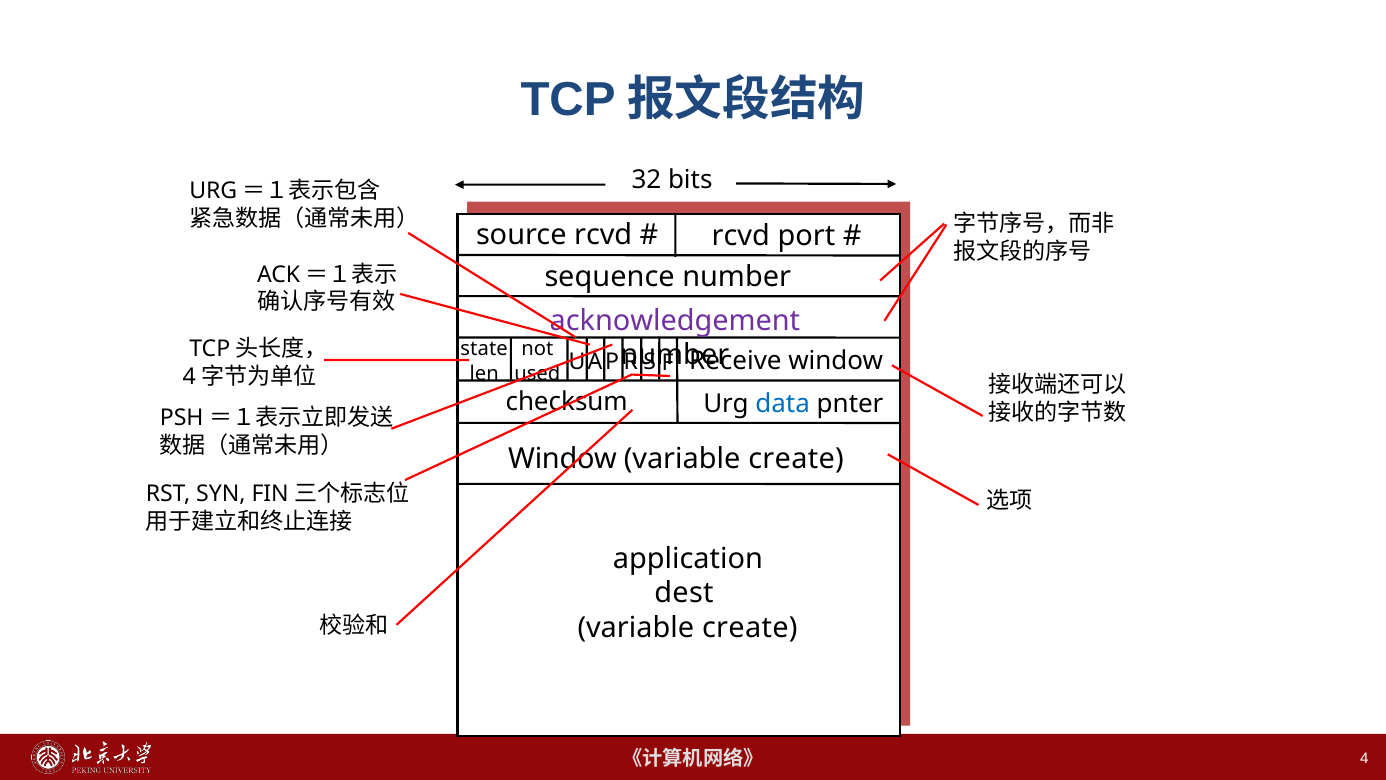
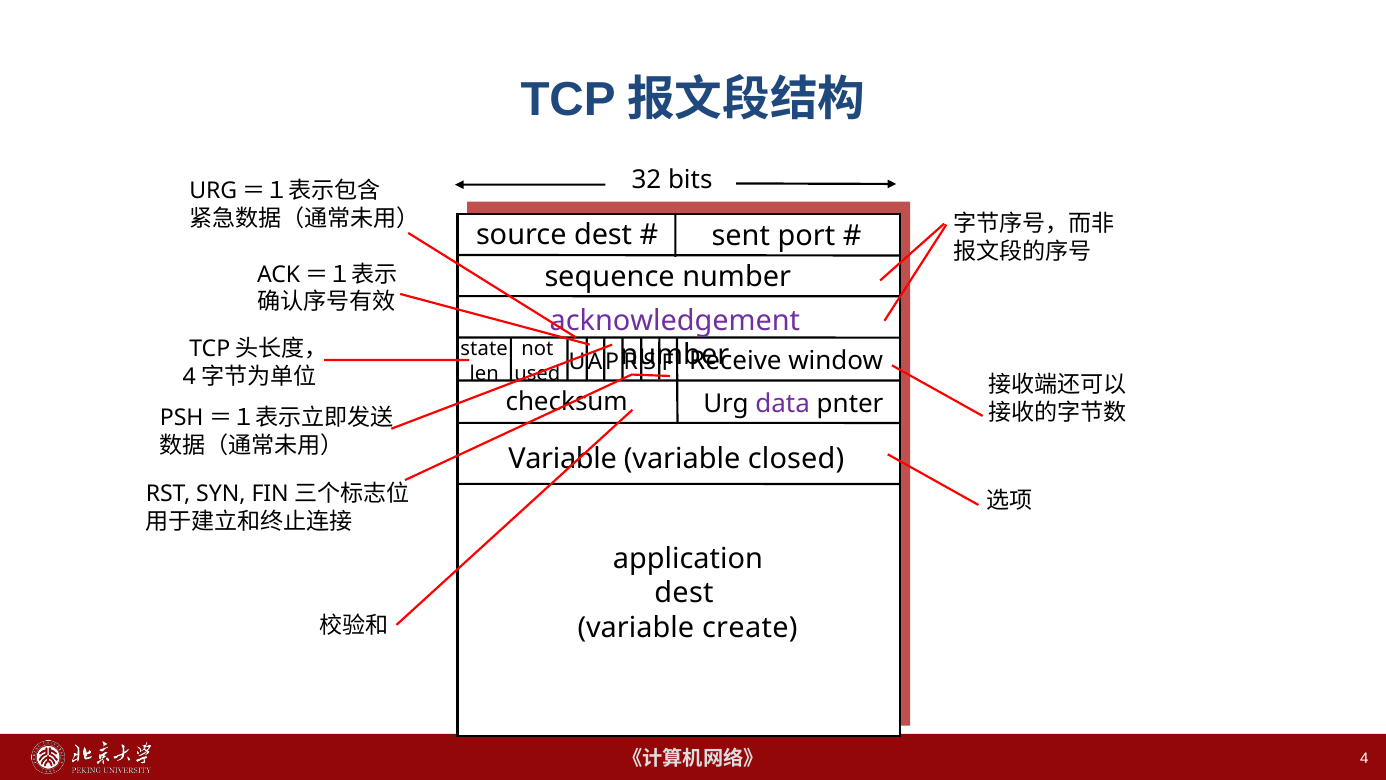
source rcvd: rcvd -> dest
rcvd at (741, 235): rcvd -> sent
data colour: blue -> purple
Window at (563, 459): Window -> Variable
create at (796, 459): create -> closed
